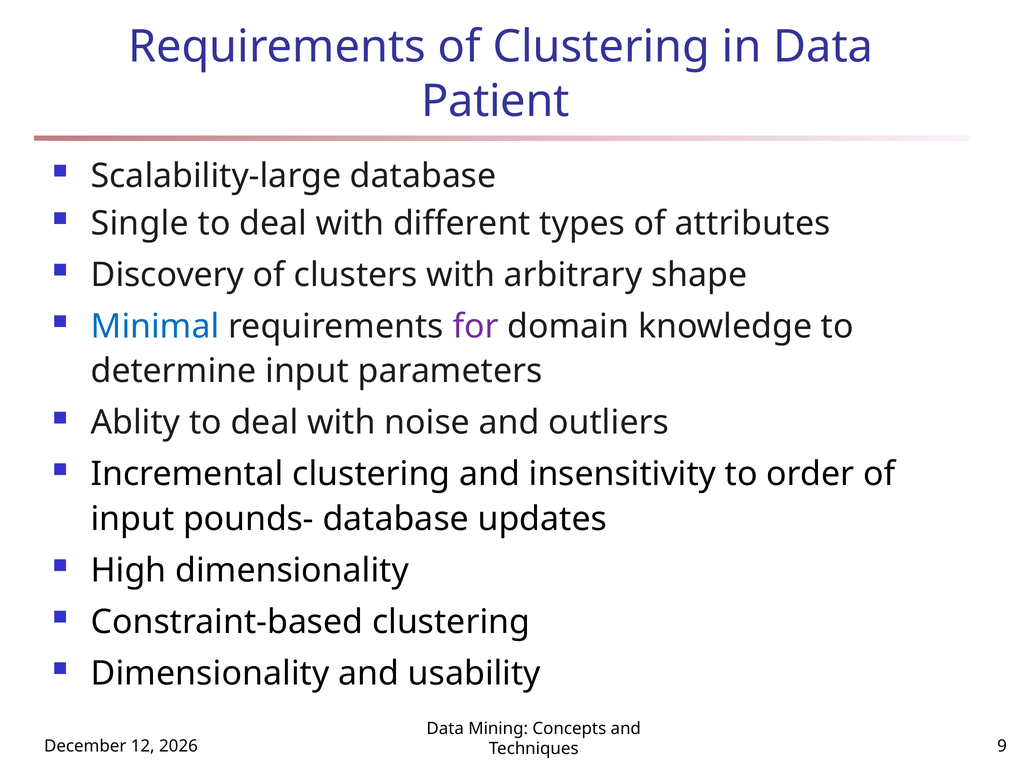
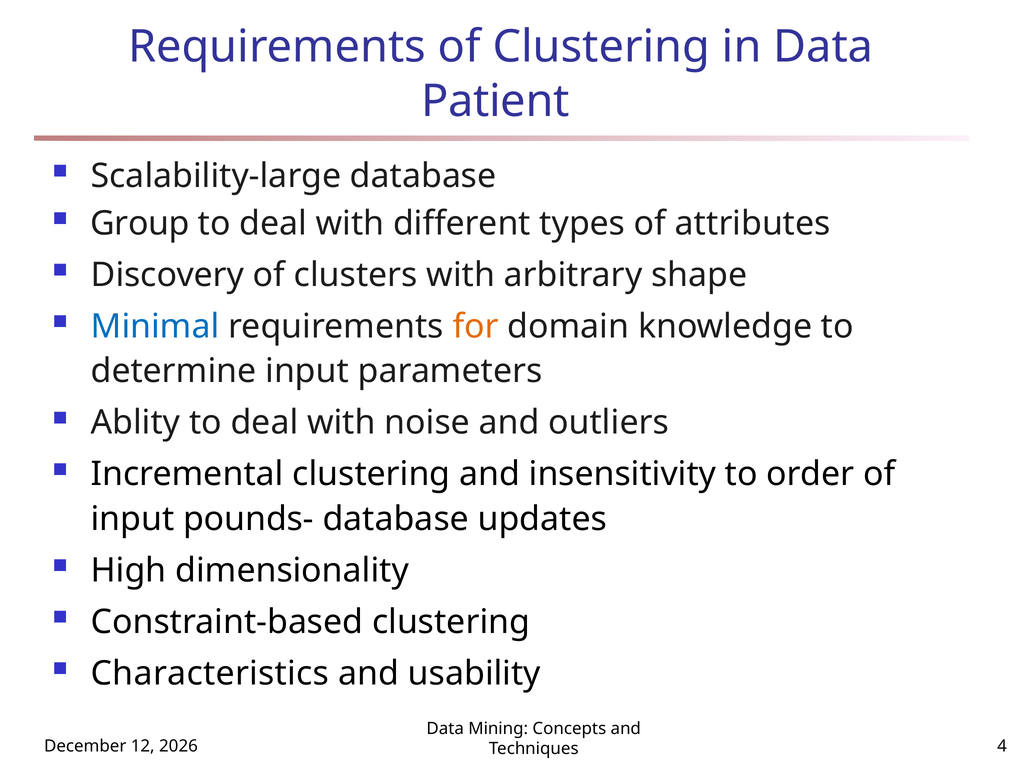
Single: Single -> Group
for colour: purple -> orange
Dimensionality at (210, 673): Dimensionality -> Characteristics
9: 9 -> 4
